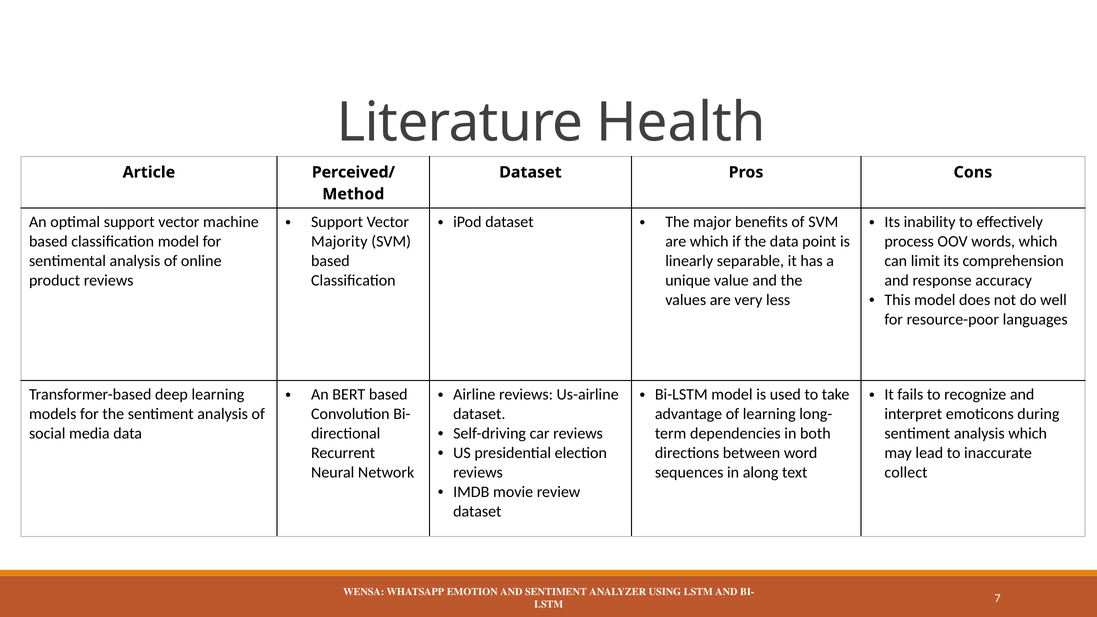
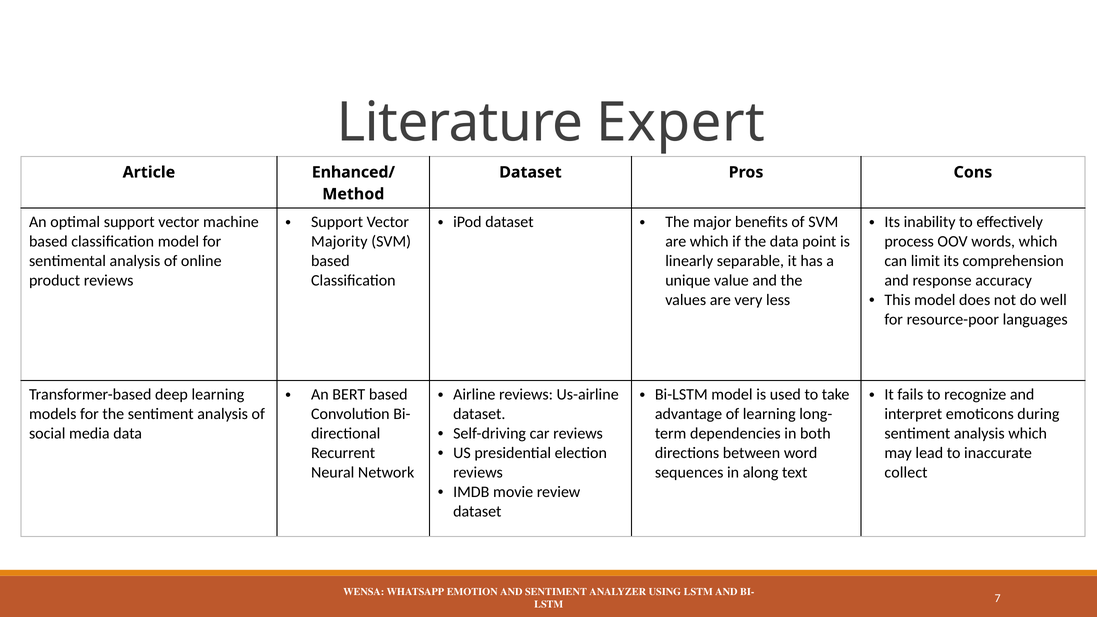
Health: Health -> Expert
Perceived/: Perceived/ -> Enhanced/
